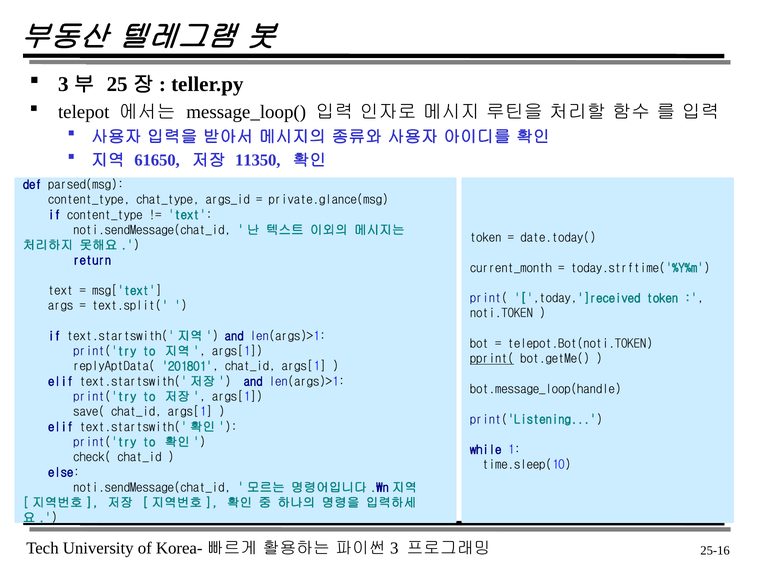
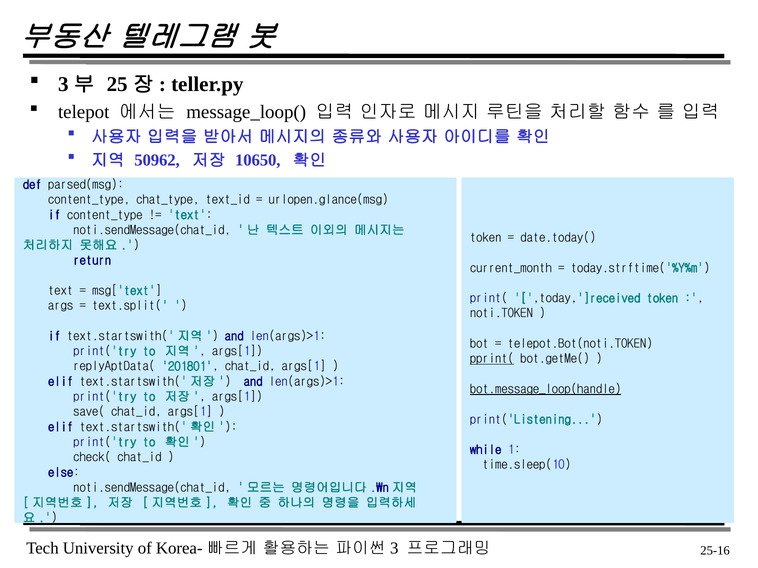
61650: 61650 -> 50962
11350: 11350 -> 10650
args_id: args_id -> text_id
private.glance(msg: private.glance(msg -> urlopen.glance(msg
bot.message_loop(handle underline: none -> present
